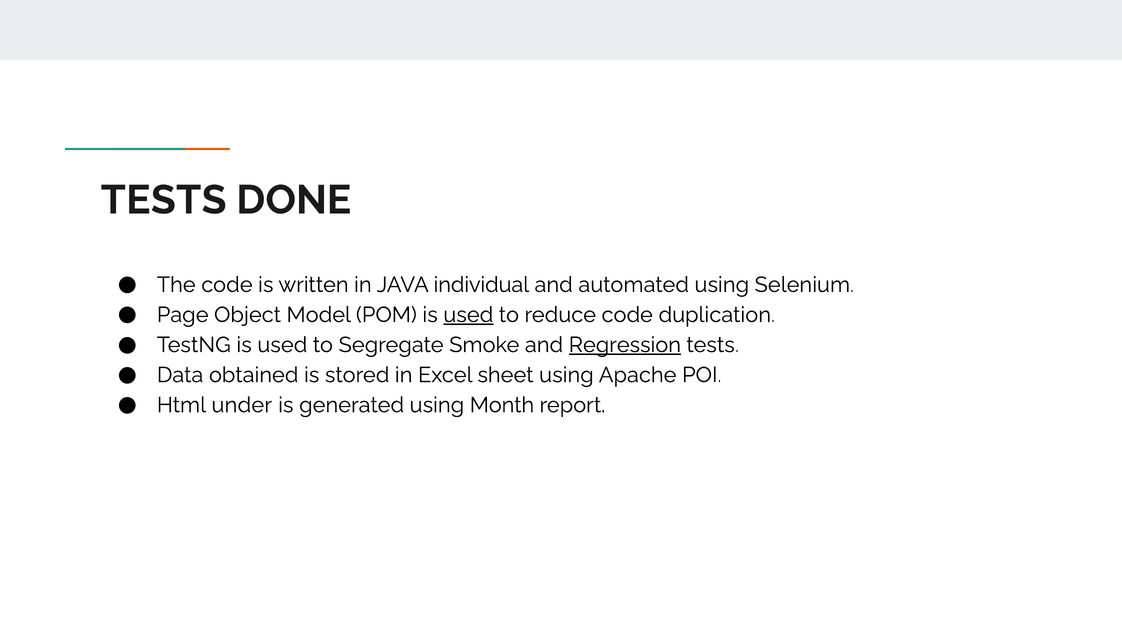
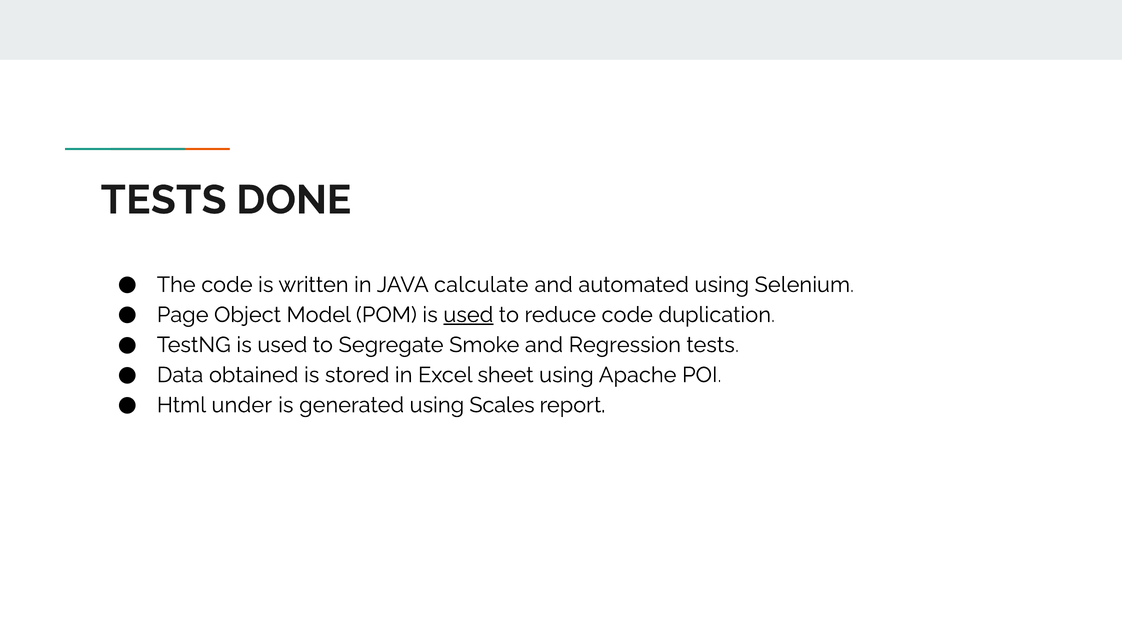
individual: individual -> calculate
Regression underline: present -> none
Month: Month -> Scales
